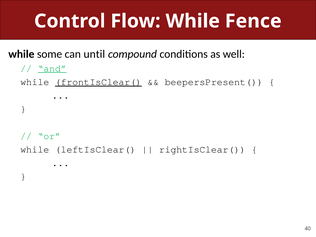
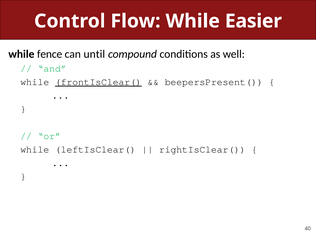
Fence: Fence -> Easier
some: some -> fence
and underline: present -> none
